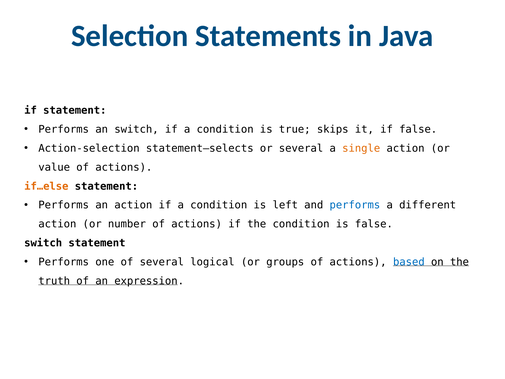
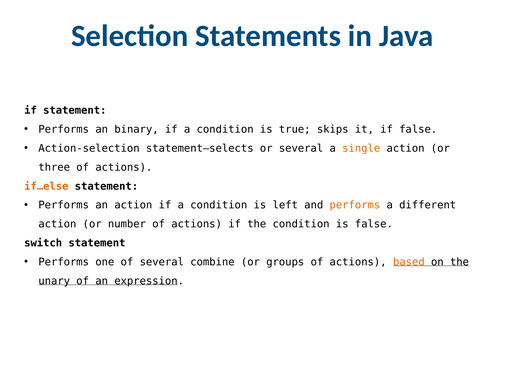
an switch: switch -> binary
value: value -> three
performs at (355, 205) colour: blue -> orange
logical: logical -> combine
based colour: blue -> orange
truth: truth -> unary
